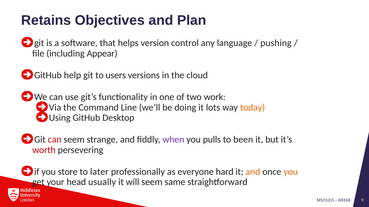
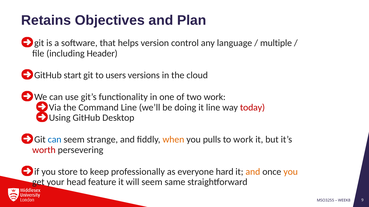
pushing: pushing -> multiple
Appear: Appear -> Header
help: help -> start
it lots: lots -> line
today colour: orange -> red
can at (55, 140) colour: red -> blue
when colour: purple -> orange
to been: been -> work
later: later -> keep
usually: usually -> feature
